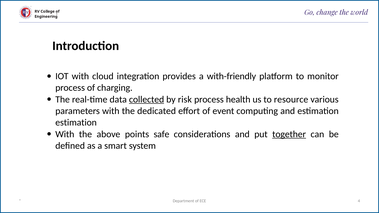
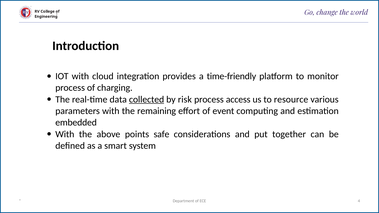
with-friendly: with-friendly -> time-friendly
health: health -> access
dedicated: dedicated -> remaining
estimation at (76, 123): estimation -> embedded
together underline: present -> none
